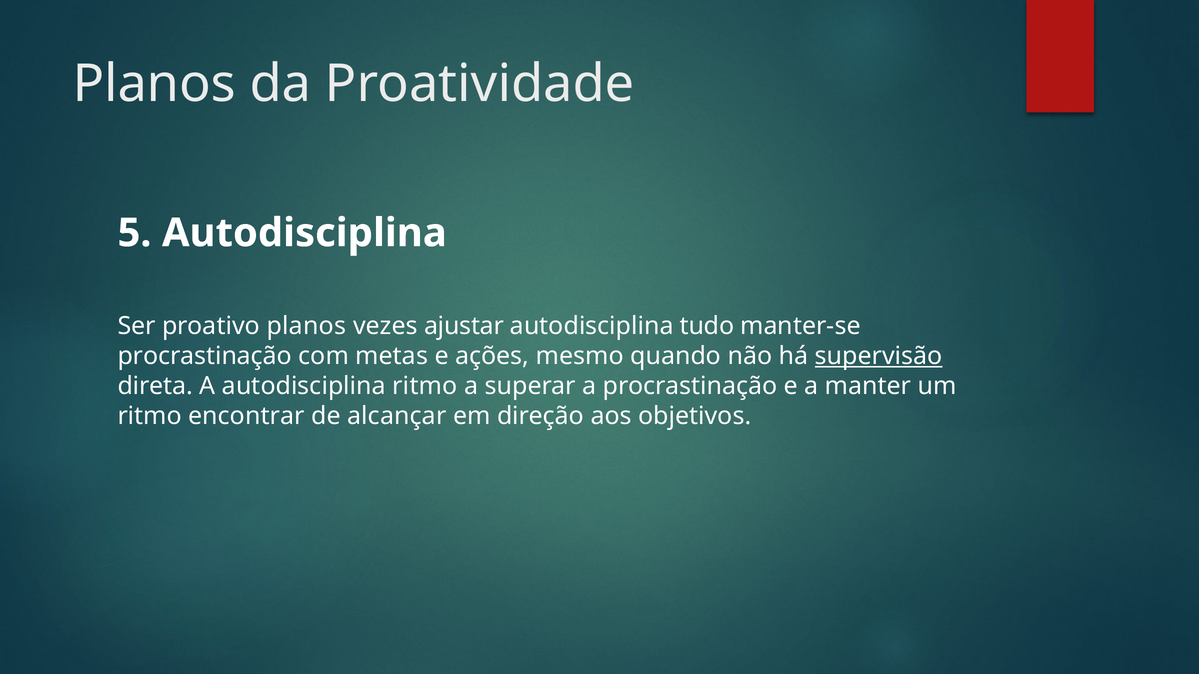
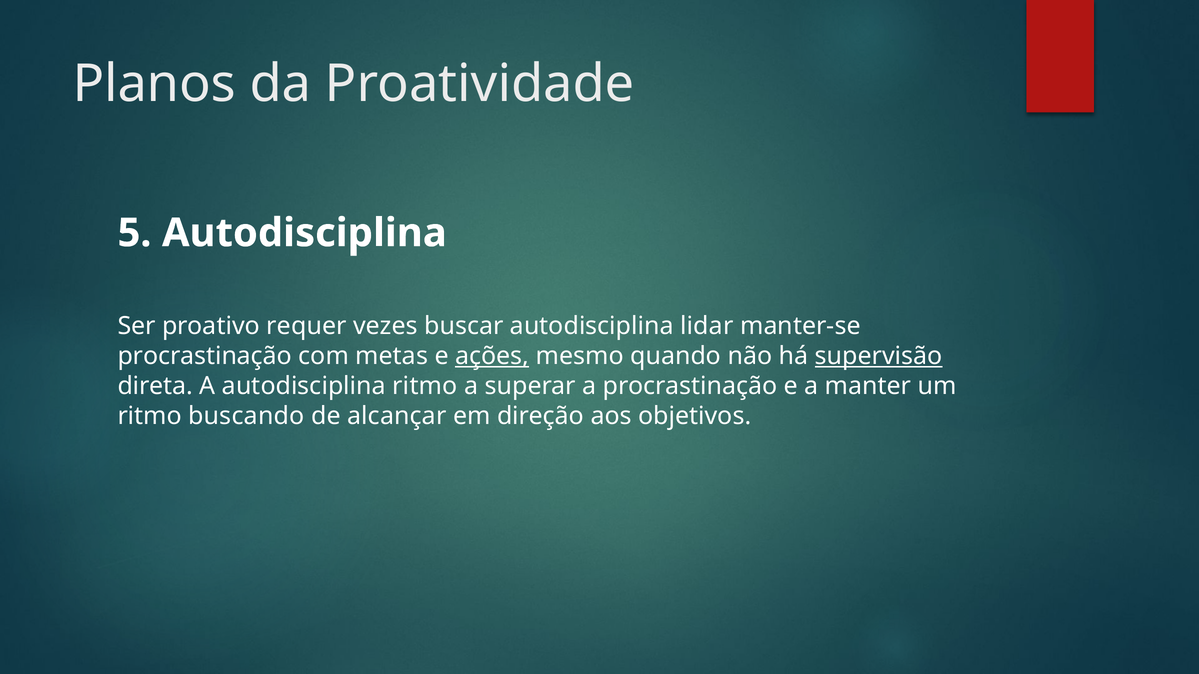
proativo planos: planos -> requer
ajustar: ajustar -> buscar
tudo: tudo -> lidar
ações underline: none -> present
encontrar: encontrar -> buscando
